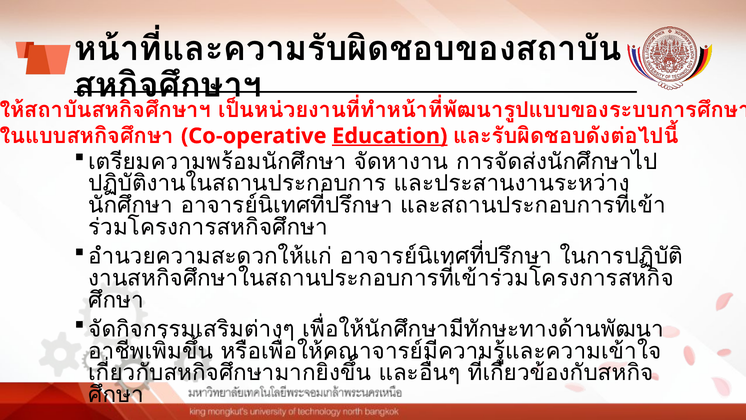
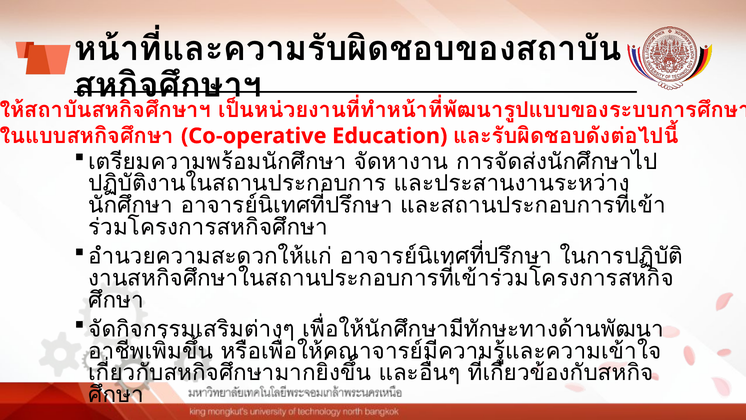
Education underline: present -> none
